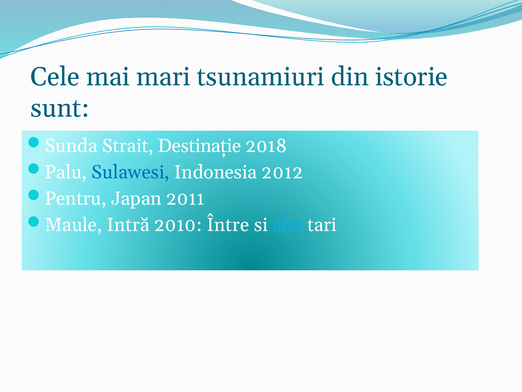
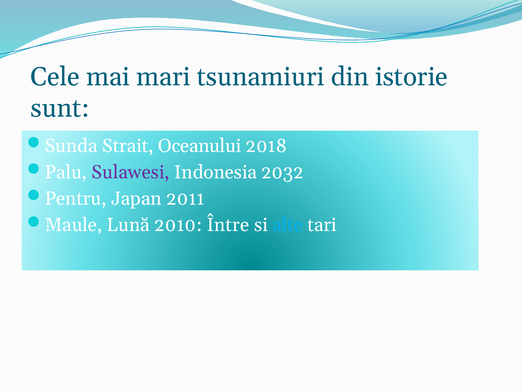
Destinație: Destinație -> Oceanului
Sulawesi colour: blue -> purple
2012: 2012 -> 2032
Intră: Intră -> Lună
